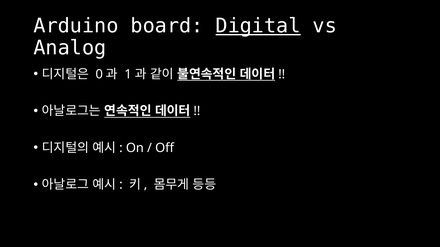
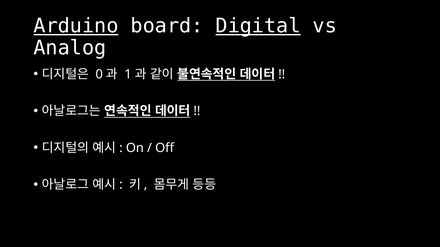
Arduino underline: none -> present
